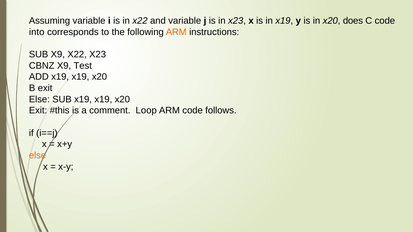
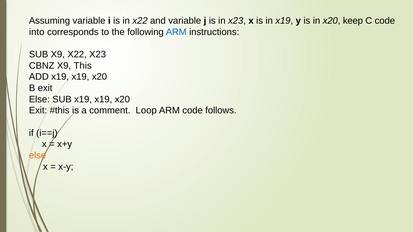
does: does -> keep
ARM at (176, 32) colour: orange -> blue
Test: Test -> This
